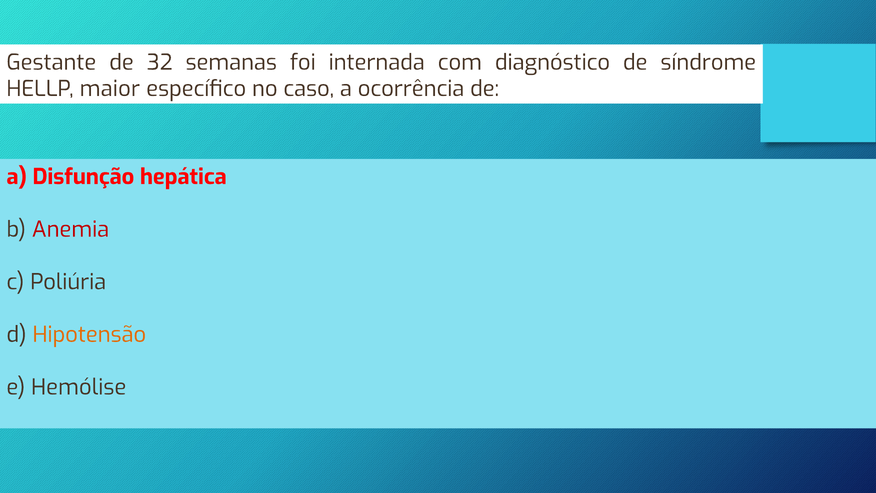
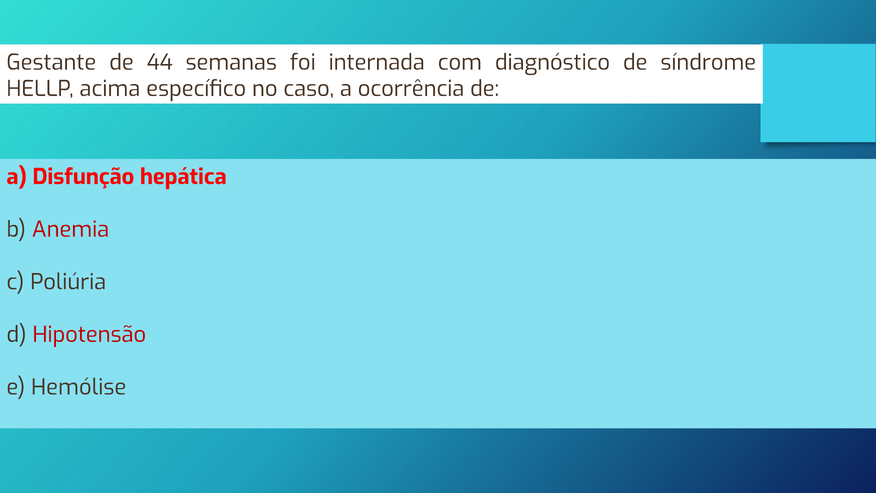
32: 32 -> 44
maior: maior -> acima
Hipotensão colour: orange -> red
